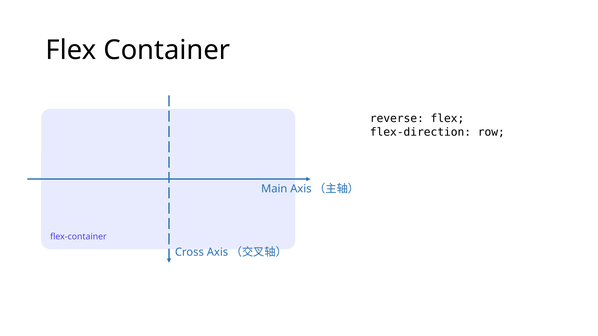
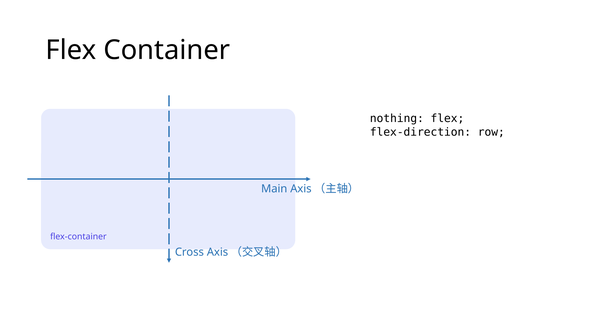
reverse: reverse -> nothing
